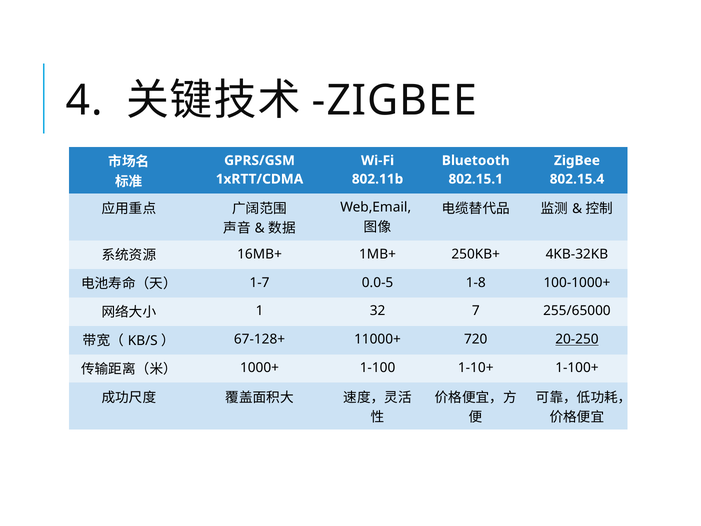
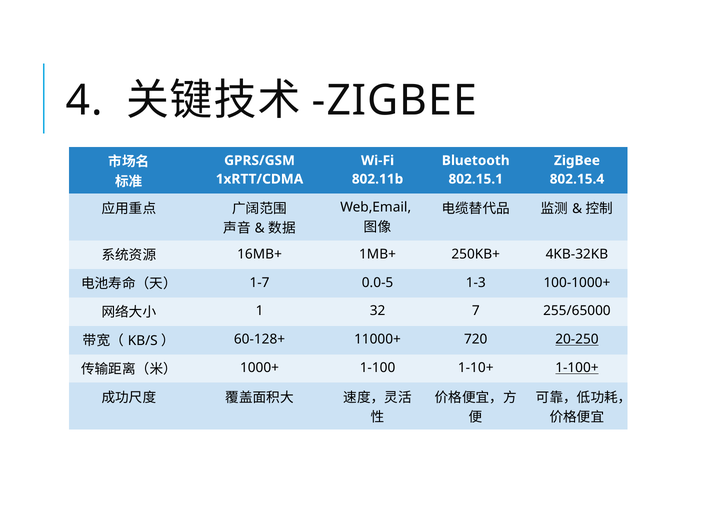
1-8: 1-8 -> 1-3
67-128+: 67-128+ -> 60-128+
1-100+ underline: none -> present
